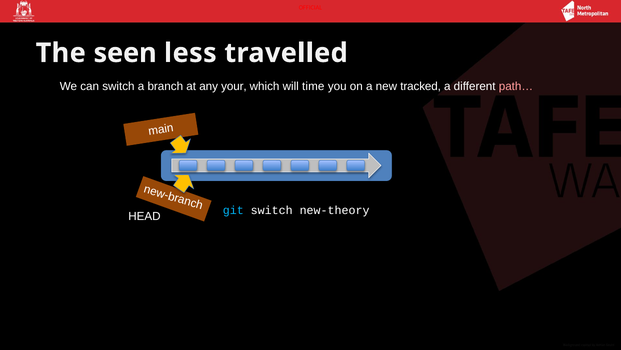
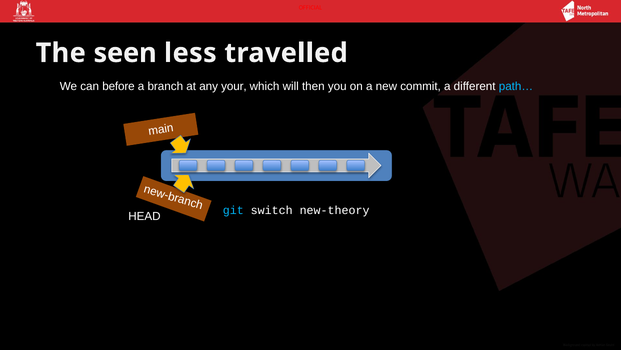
can switch: switch -> before
time: time -> then
tracked: tracked -> commit
path… colour: pink -> light blue
